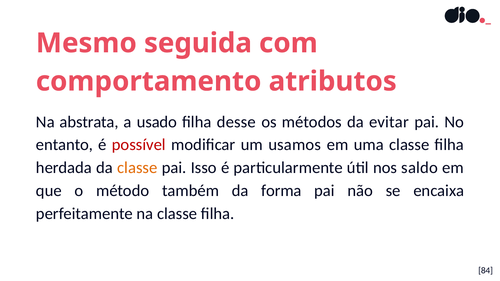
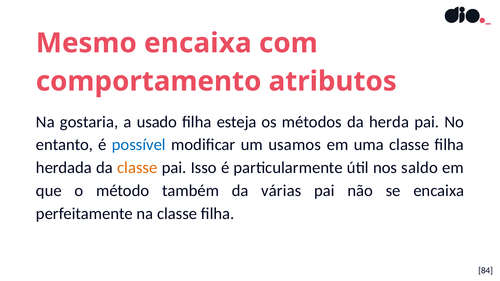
Mesmo seguida: seguida -> encaixa
abstrata: abstrata -> gostaria
desse: desse -> esteja
evitar: evitar -> herda
possível colour: red -> blue
forma: forma -> várias
